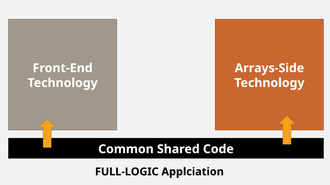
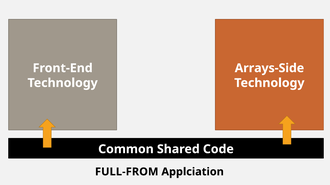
FULL-LOGIC: FULL-LOGIC -> FULL-FROM
